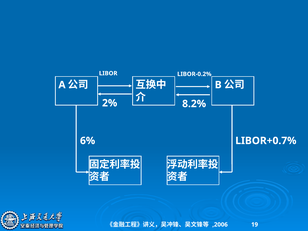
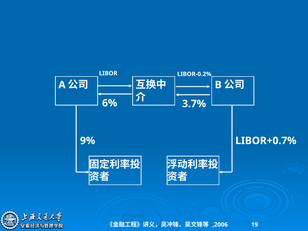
2%: 2% -> 6%
8.2%: 8.2% -> 3.7%
6%: 6% -> 9%
